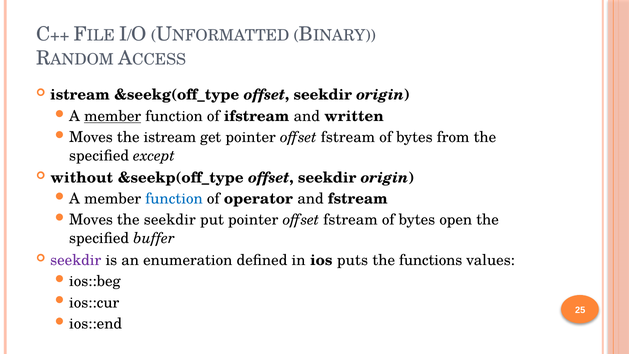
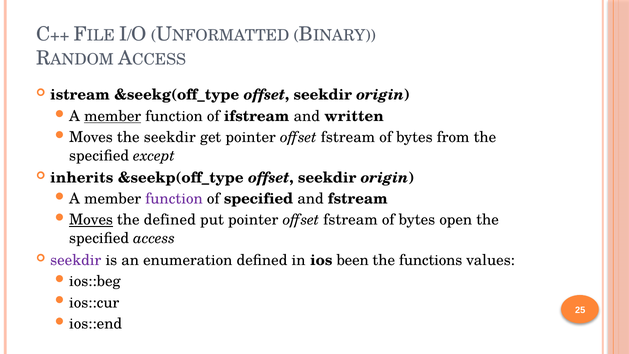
the istream: istream -> seekdir
without: without -> inherits
function at (174, 199) colour: blue -> purple
of operator: operator -> specified
Moves at (91, 220) underline: none -> present
the seekdir: seekdir -> defined
buffer: buffer -> access
puts: puts -> been
